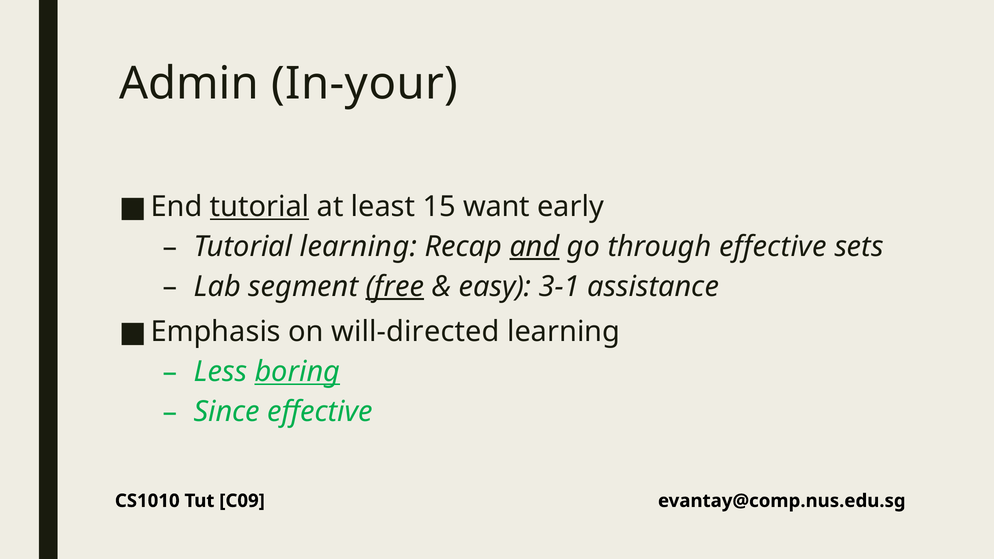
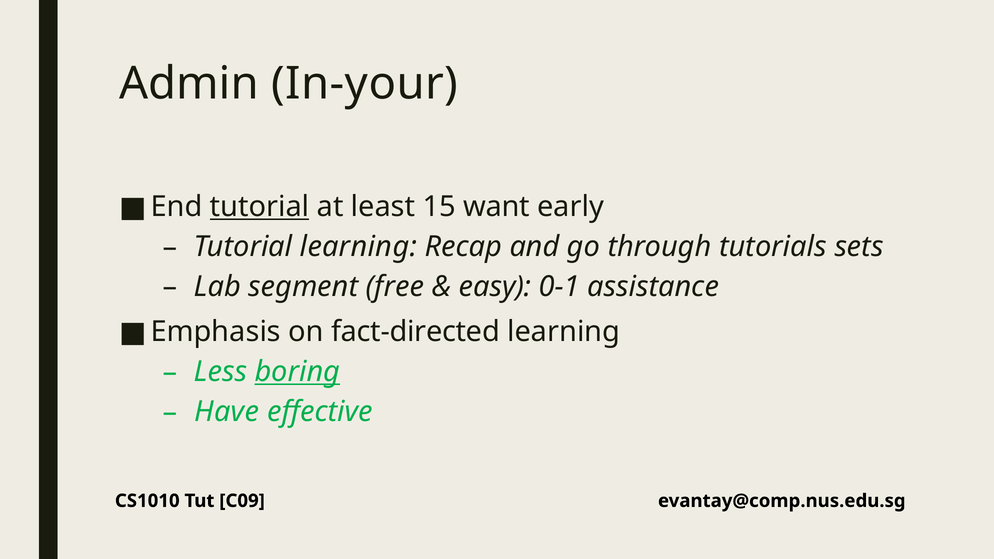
and underline: present -> none
through effective: effective -> tutorials
free underline: present -> none
3-1: 3-1 -> 0-1
will-directed: will-directed -> fact-directed
Since: Since -> Have
